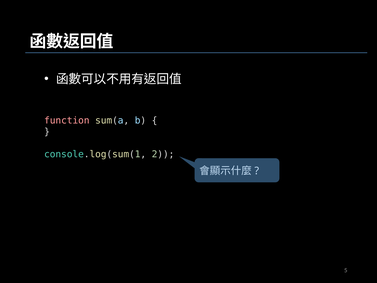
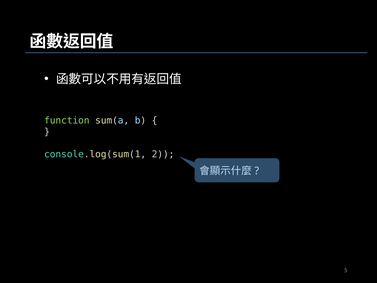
function colour: pink -> light green
